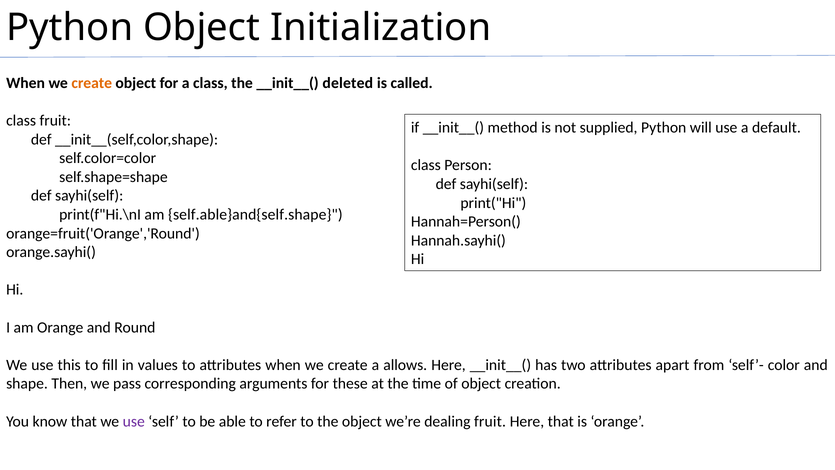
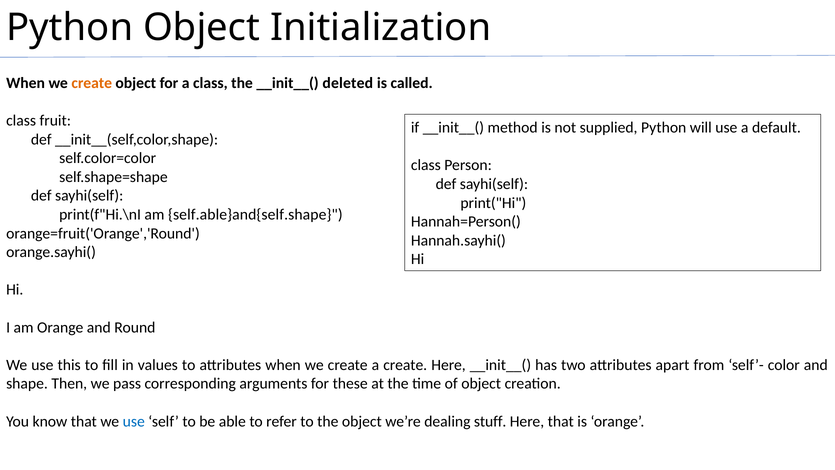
a allows: allows -> create
use at (134, 421) colour: purple -> blue
dealing fruit: fruit -> stuff
